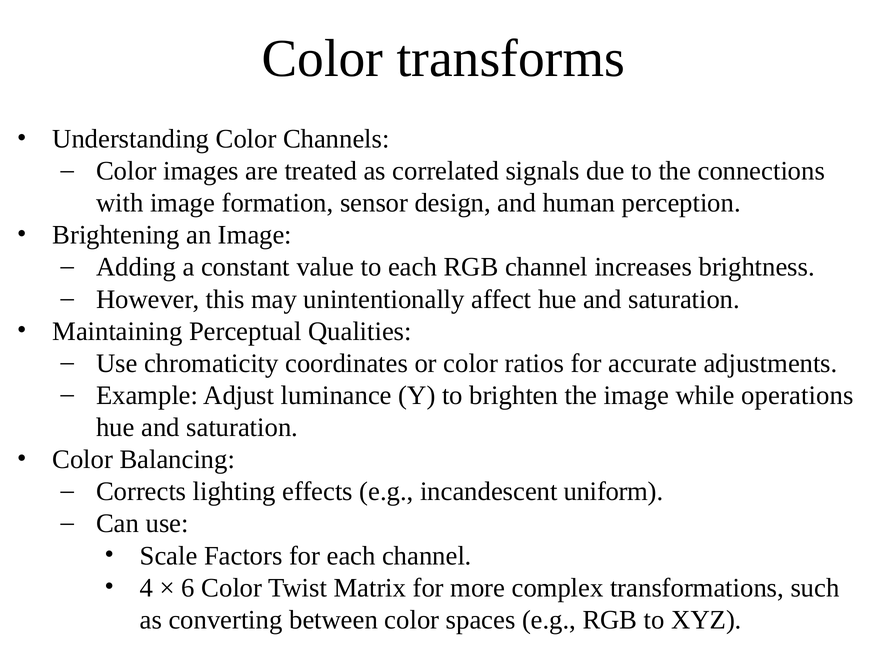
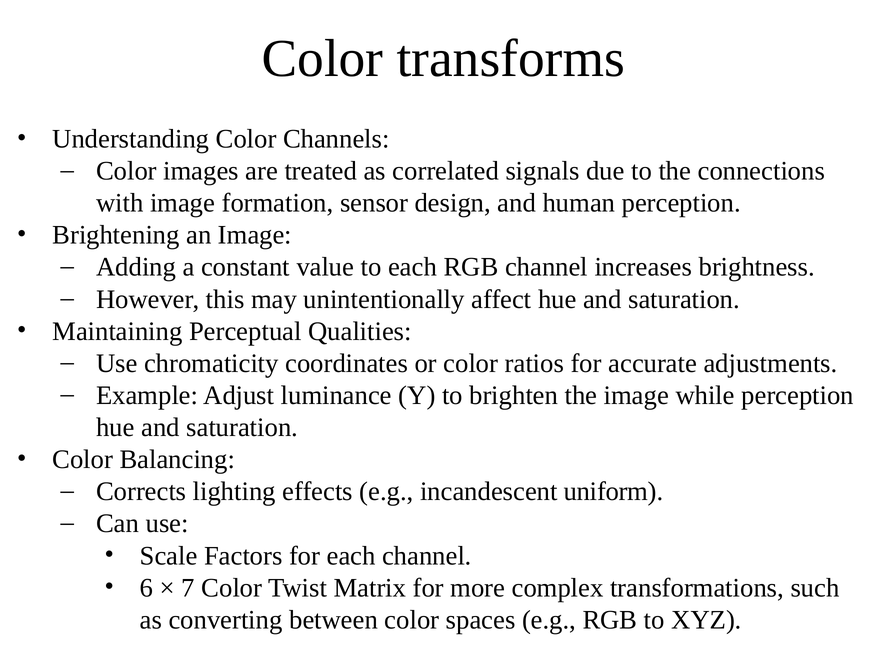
while operations: operations -> perception
4: 4 -> 6
6: 6 -> 7
